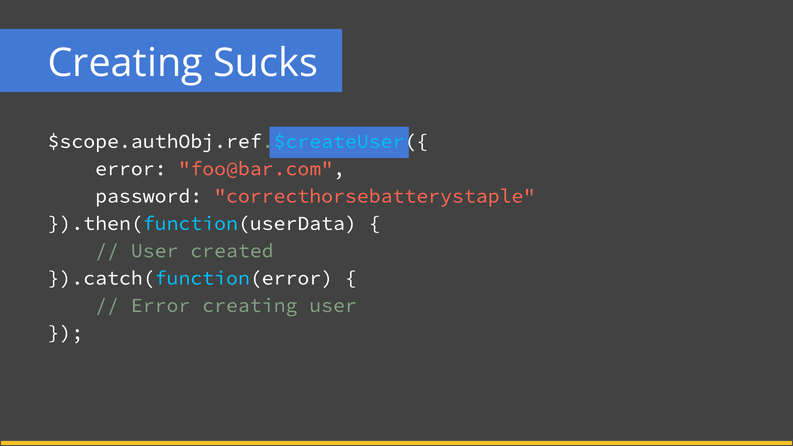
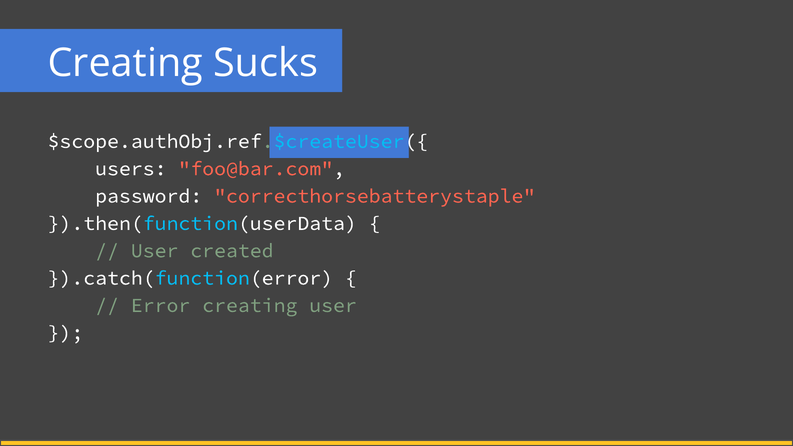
error at (131, 169): error -> users
